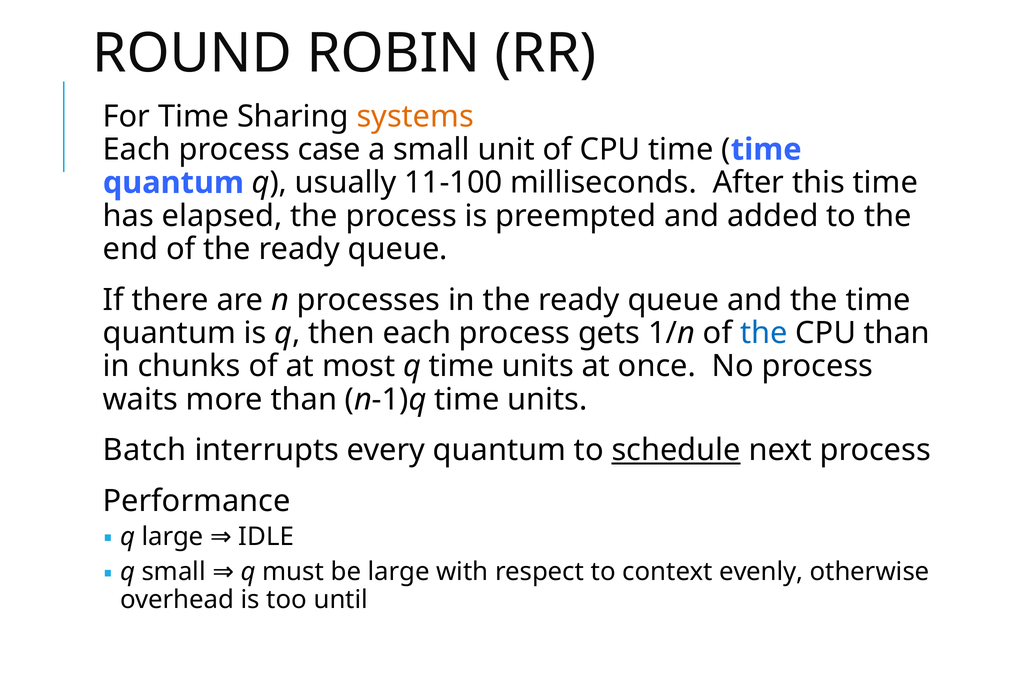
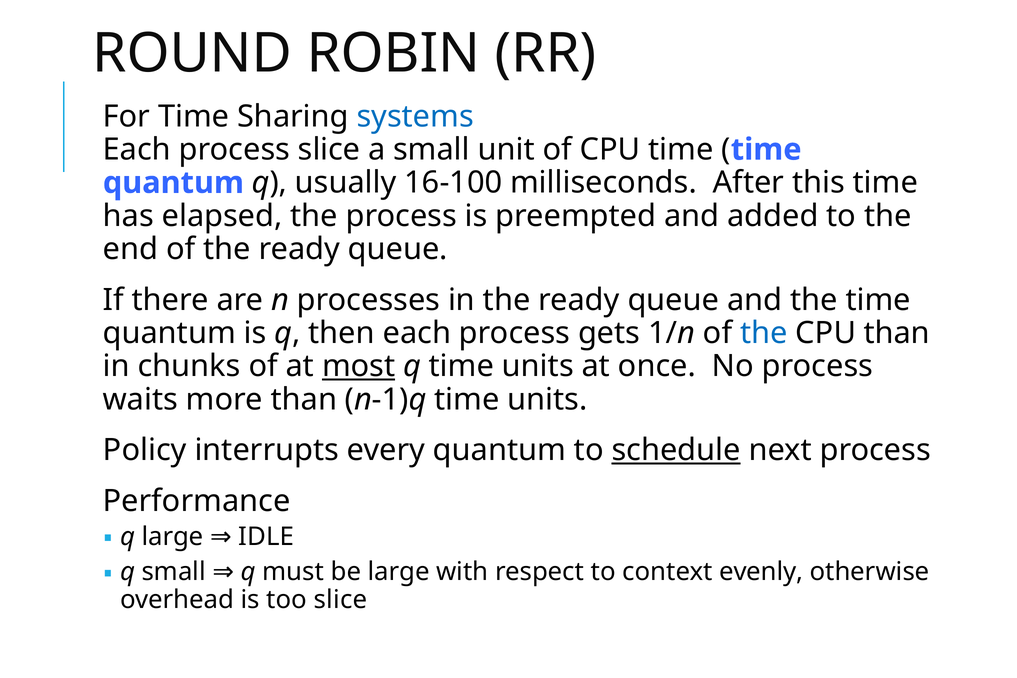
systems colour: orange -> blue
process case: case -> slice
11-100: 11-100 -> 16-100
most underline: none -> present
Batch: Batch -> Policy
too until: until -> slice
